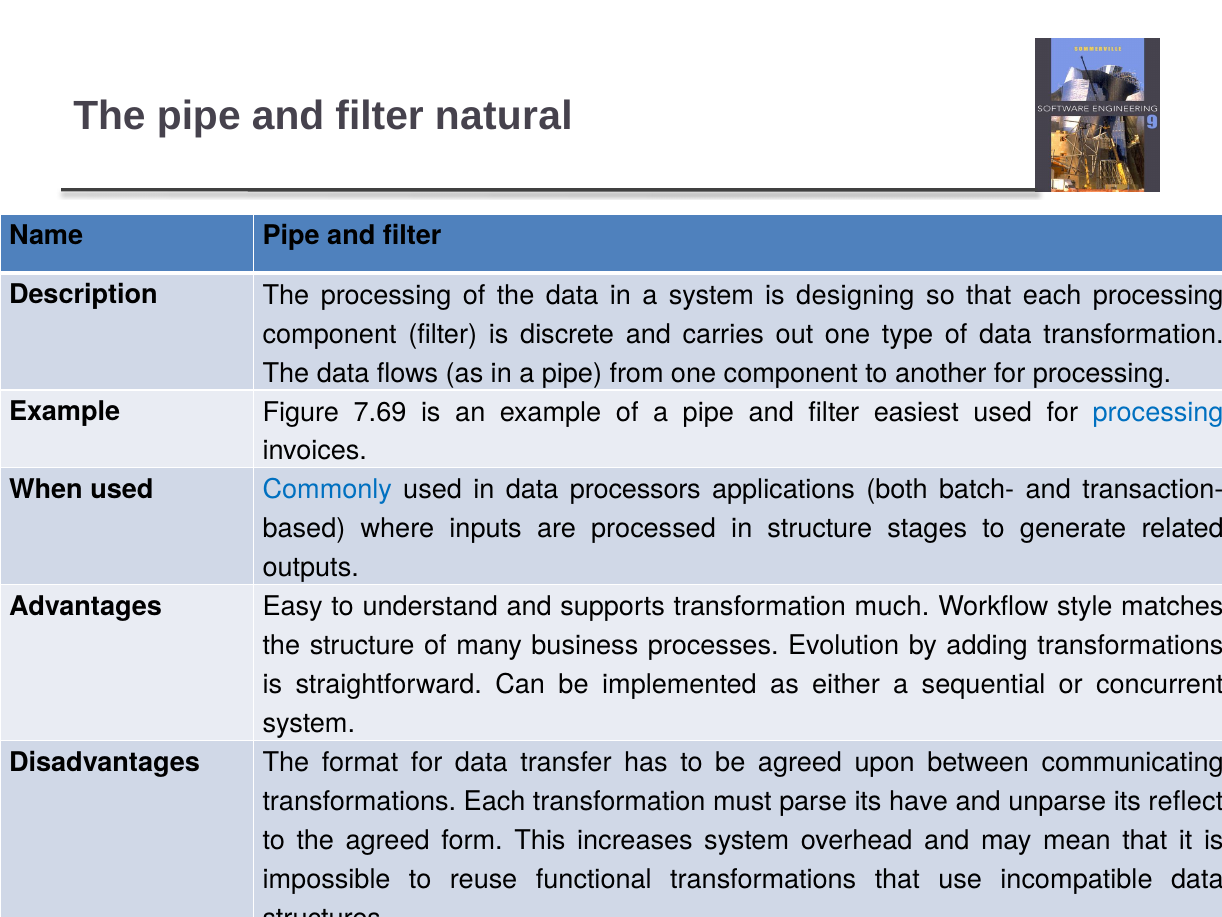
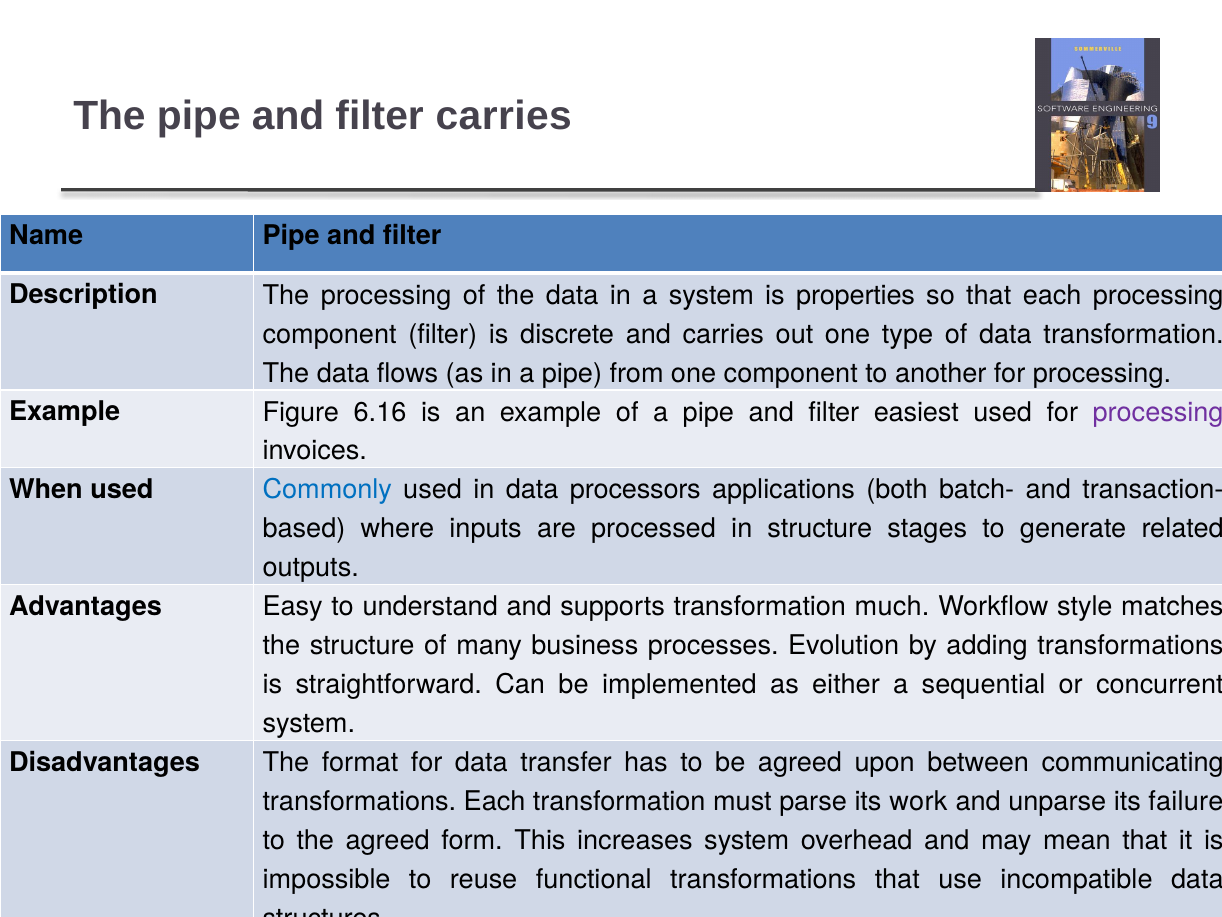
filter natural: natural -> carries
designing: designing -> properties
7.69: 7.69 -> 6.16
processing at (1158, 412) colour: blue -> purple
have: have -> work
reflect: reflect -> failure
